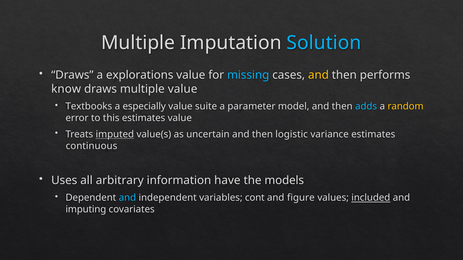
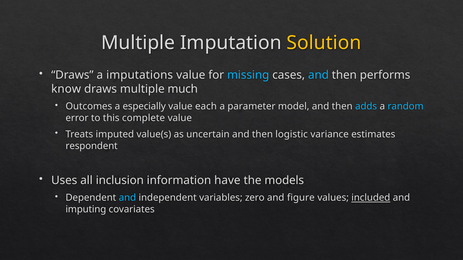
Solution colour: light blue -> yellow
explorations: explorations -> imputations
and at (318, 75) colour: yellow -> light blue
multiple value: value -> much
Textbooks: Textbooks -> Outcomes
suite: suite -> each
random colour: yellow -> light blue
this estimates: estimates -> complete
imputed underline: present -> none
continuous: continuous -> respondent
arbitrary: arbitrary -> inclusion
cont: cont -> zero
